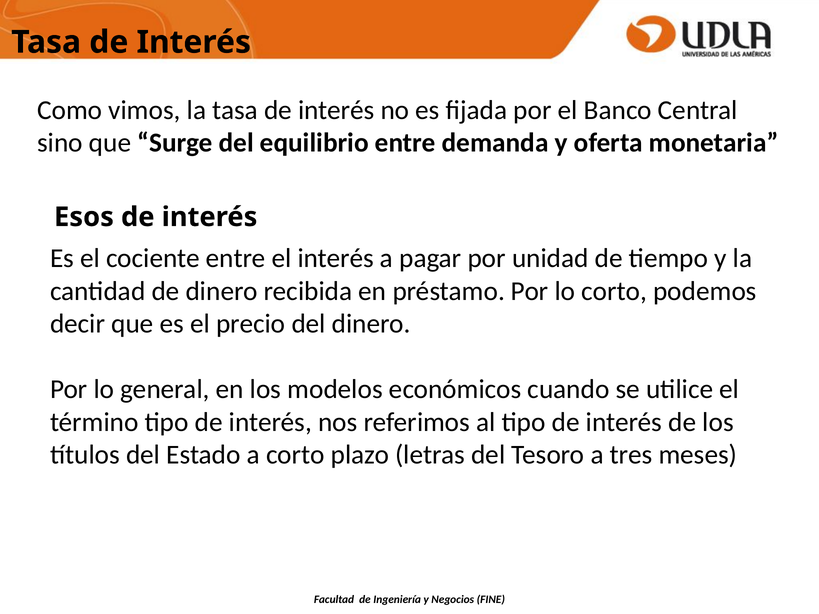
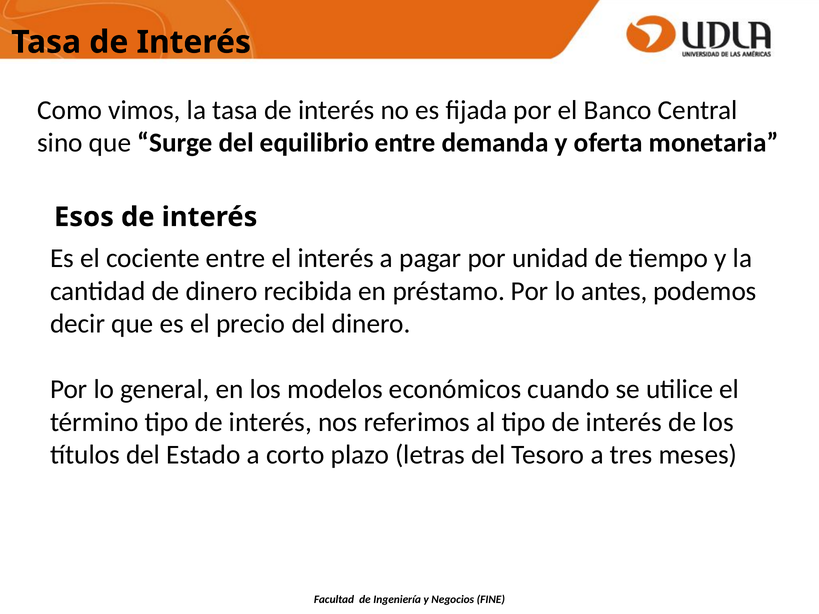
lo corto: corto -> antes
